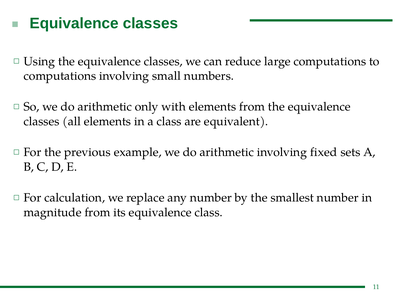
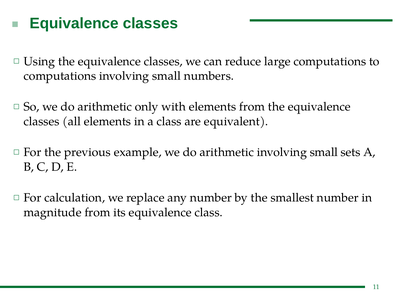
arithmetic involving fixed: fixed -> small
